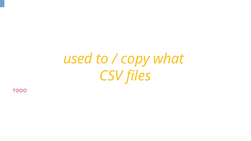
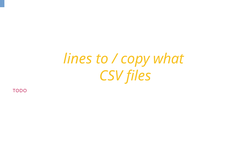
used: used -> lines
